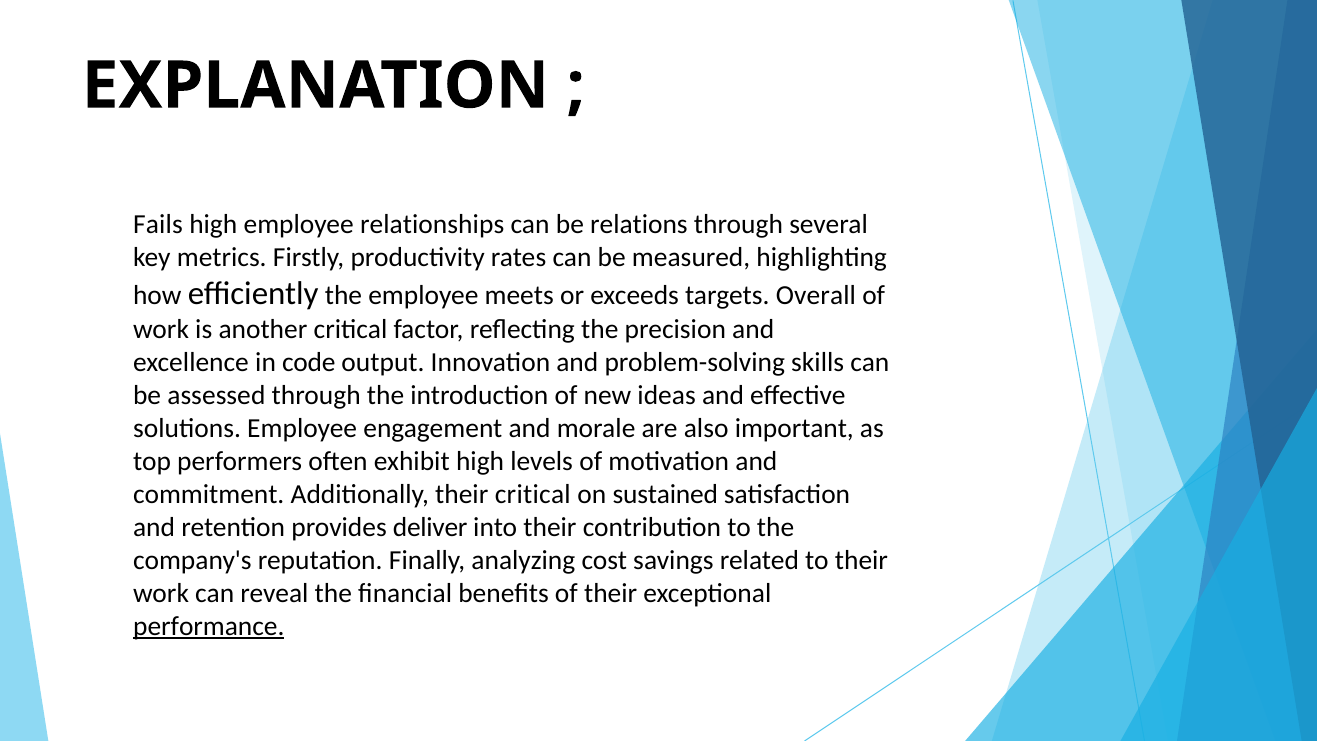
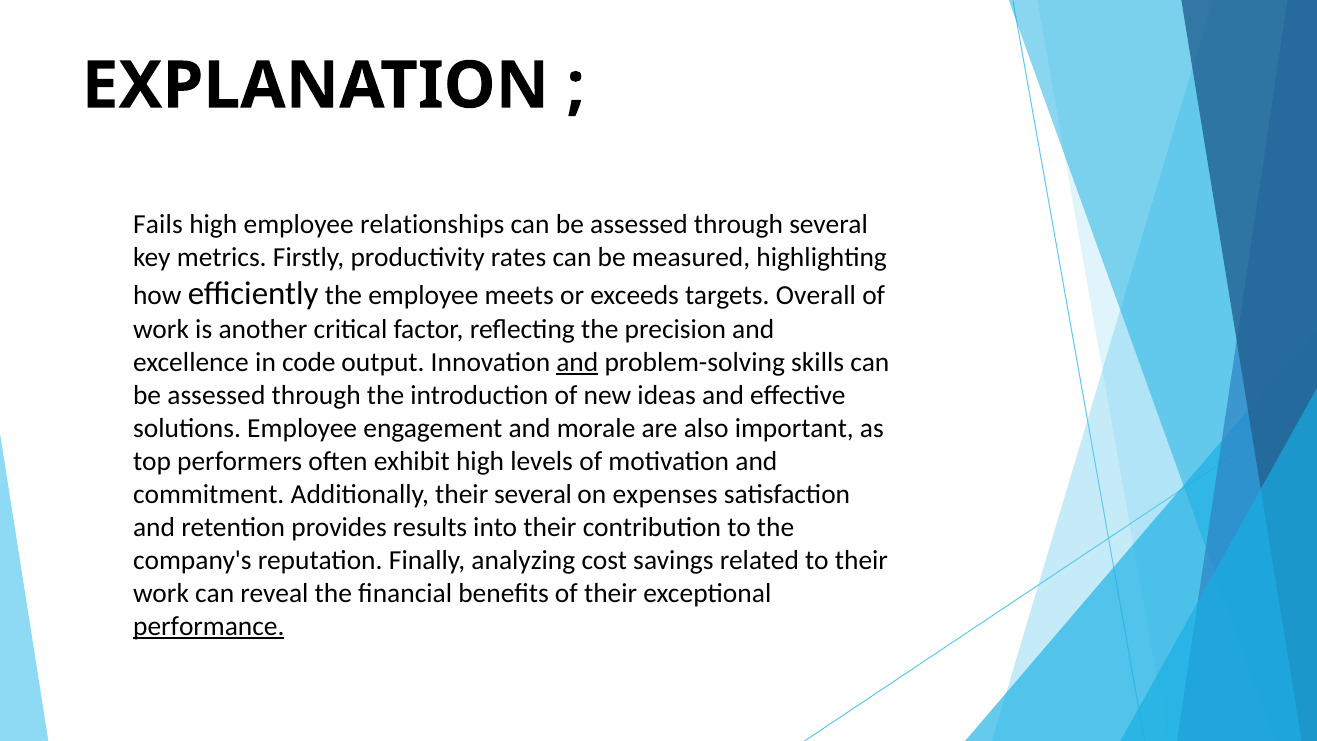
relations at (639, 224): relations -> assessed
and at (577, 362) underline: none -> present
their critical: critical -> several
sustained: sustained -> expenses
deliver: deliver -> results
